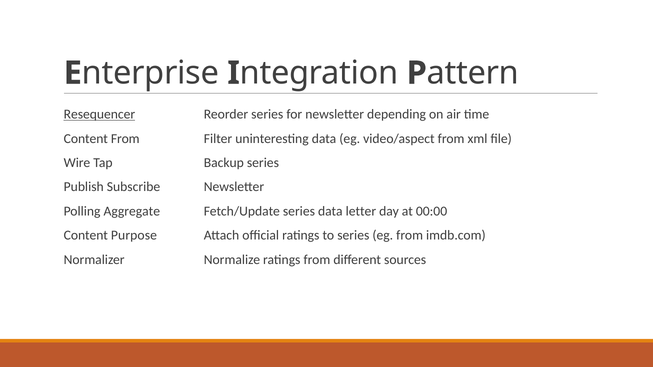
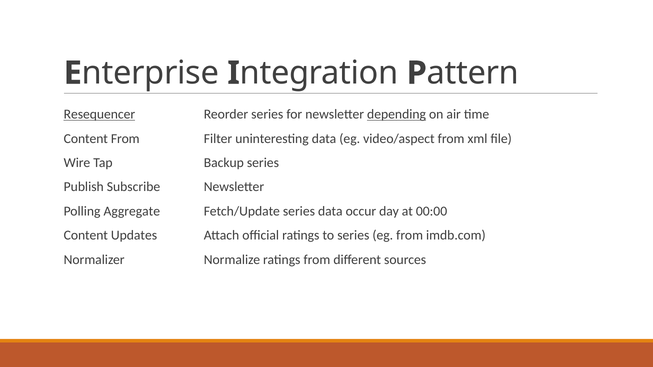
depending underline: none -> present
letter: letter -> occur
Purpose: Purpose -> Updates
